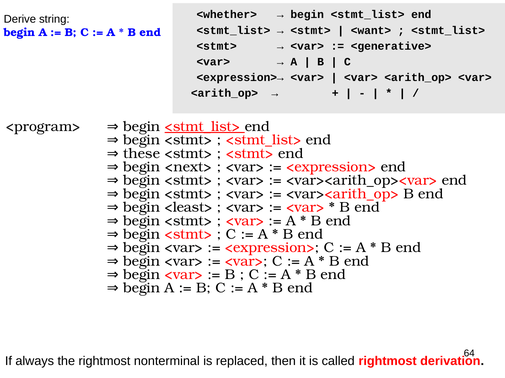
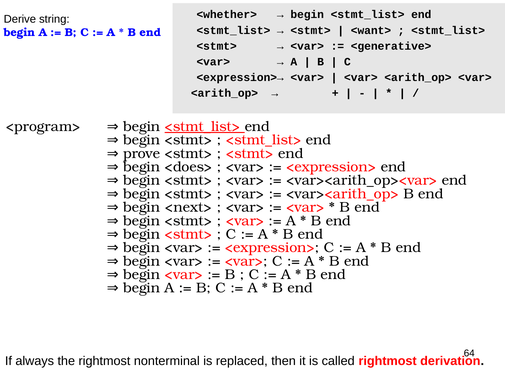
these: these -> prove
<next>: <next> -> <does>
<least>: <least> -> <next>
